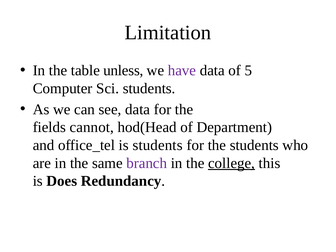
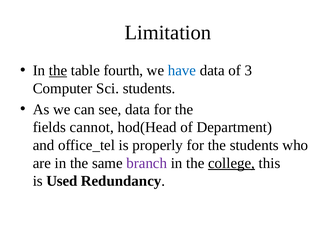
the at (58, 70) underline: none -> present
unless: unless -> fourth
have colour: purple -> blue
5: 5 -> 3
is students: students -> properly
Does: Does -> Used
